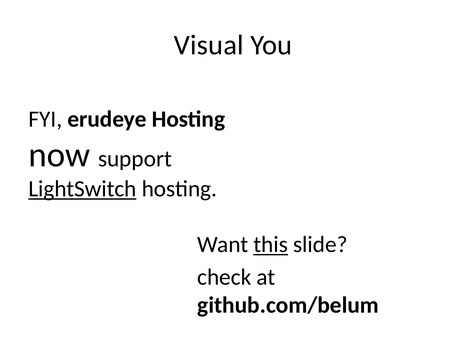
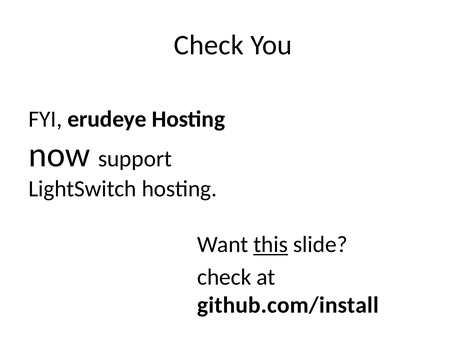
Visual at (209, 45): Visual -> Check
LightSwitch underline: present -> none
github.com/belum: github.com/belum -> github.com/install
